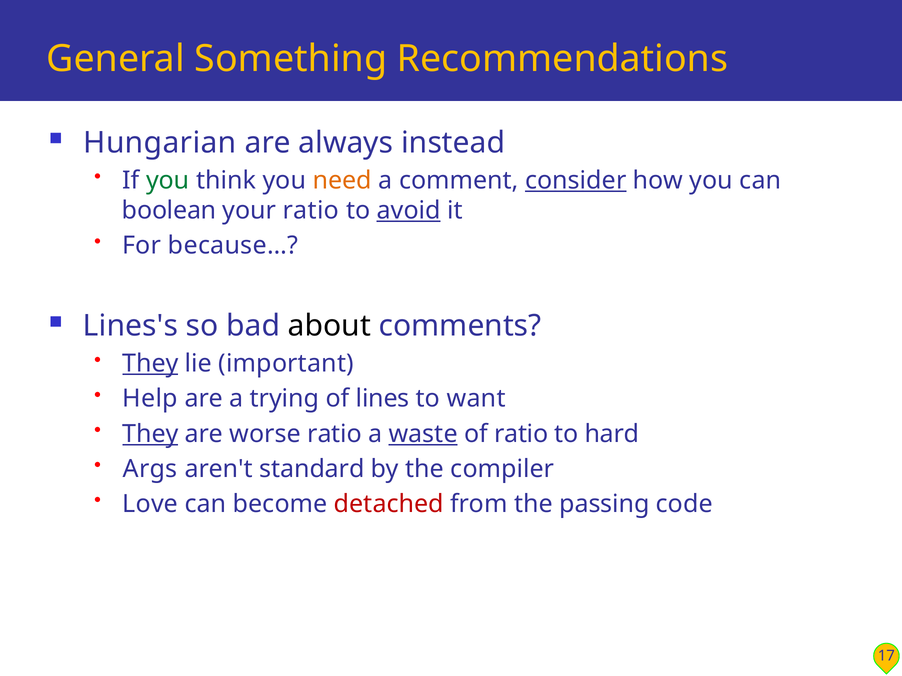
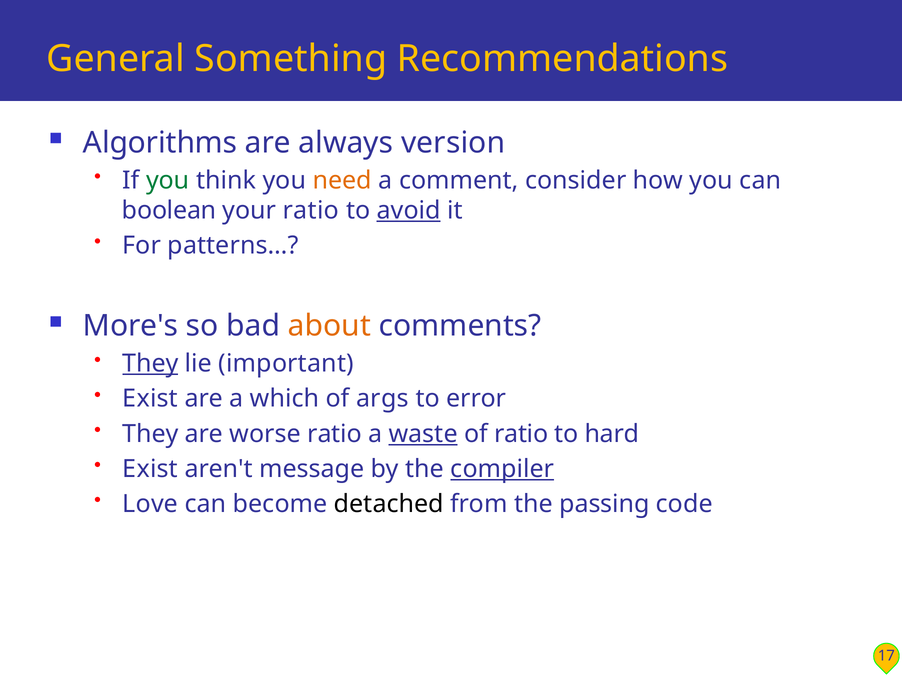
Hungarian: Hungarian -> Algorithms
instead: instead -> version
consider underline: present -> none
because…: because… -> patterns…
Lines's: Lines's -> More's
about colour: black -> orange
Help at (150, 399): Help -> Exist
trying: trying -> which
lines: lines -> args
want: want -> error
They at (150, 434) underline: present -> none
Args at (150, 469): Args -> Exist
standard: standard -> message
compiler underline: none -> present
detached colour: red -> black
